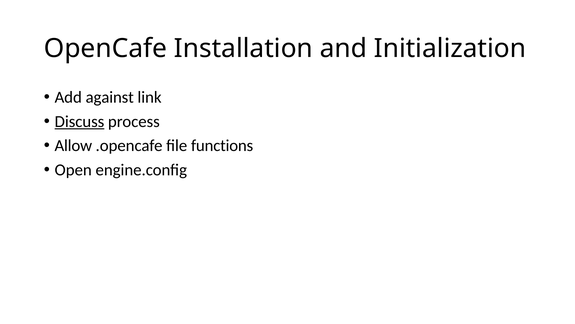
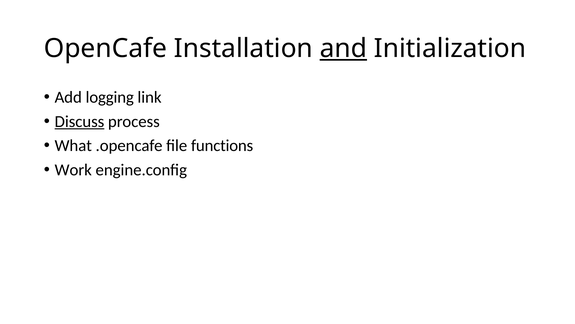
and underline: none -> present
against: against -> logging
Allow: Allow -> What
Open: Open -> Work
